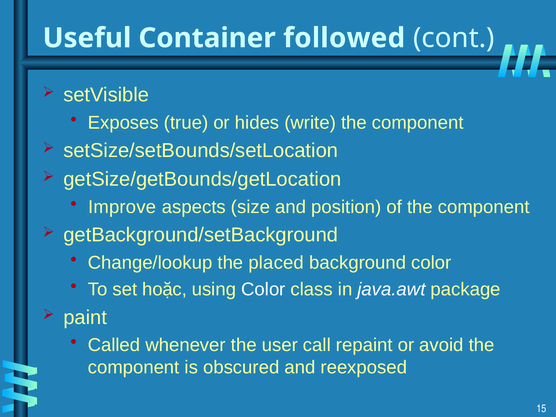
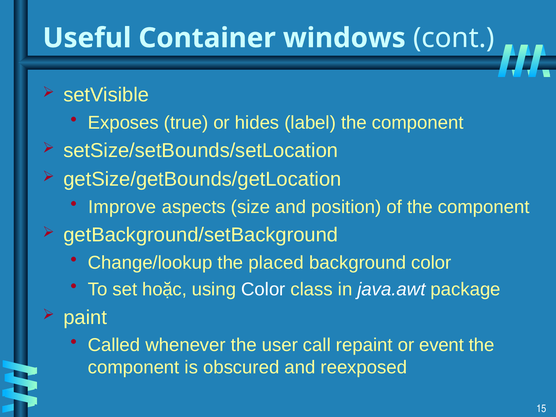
followed: followed -> windows
write: write -> label
avoid: avoid -> event
